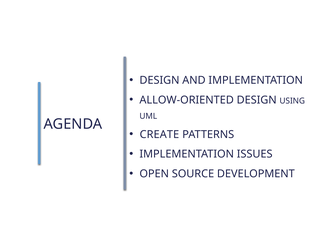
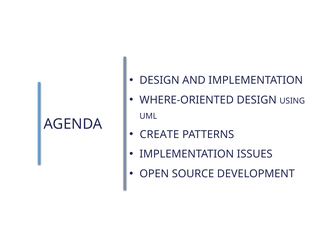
ALLOW-ORIENTED: ALLOW-ORIENTED -> WHERE-ORIENTED
